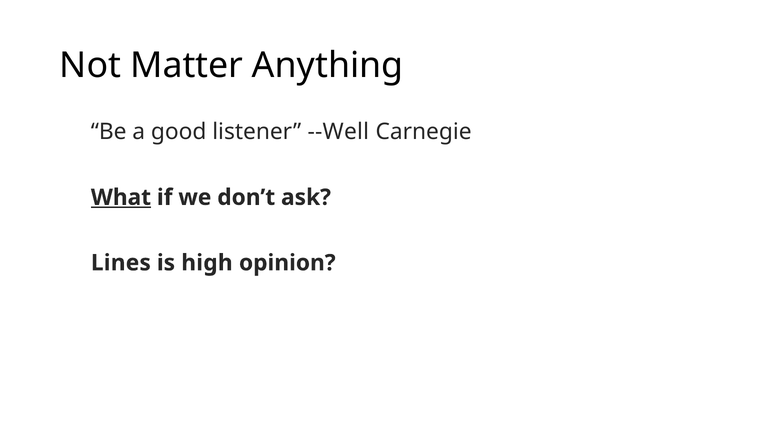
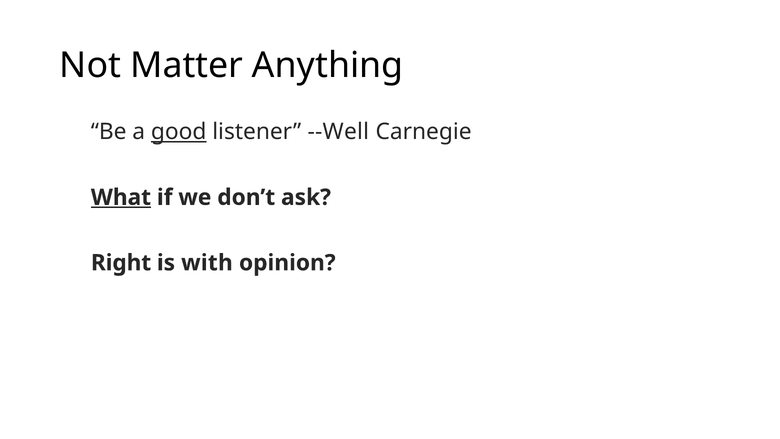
good underline: none -> present
Lines: Lines -> Right
high: high -> with
